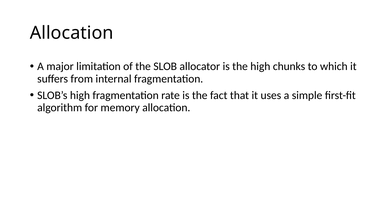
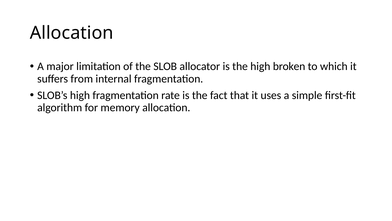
chunks: chunks -> broken
